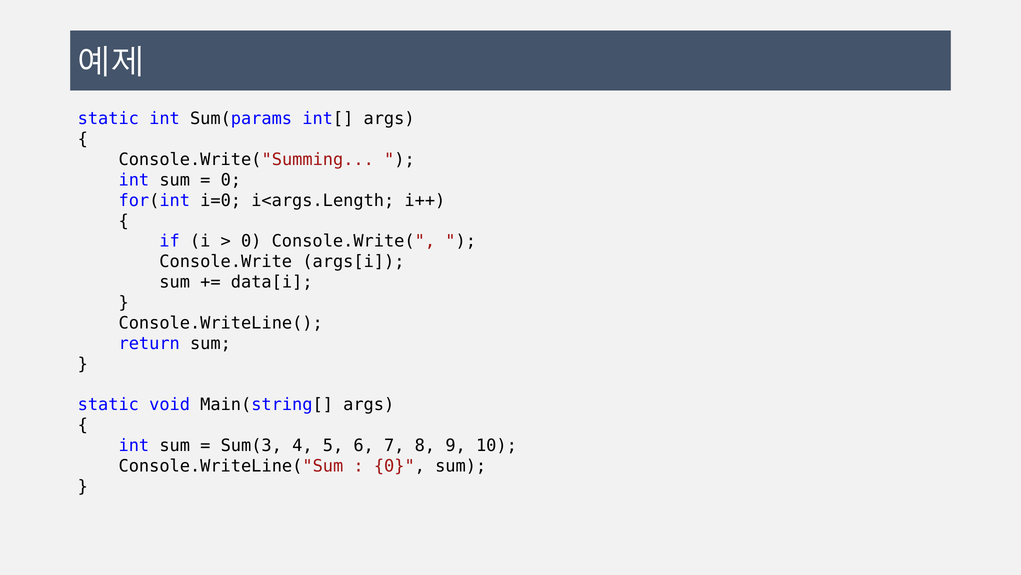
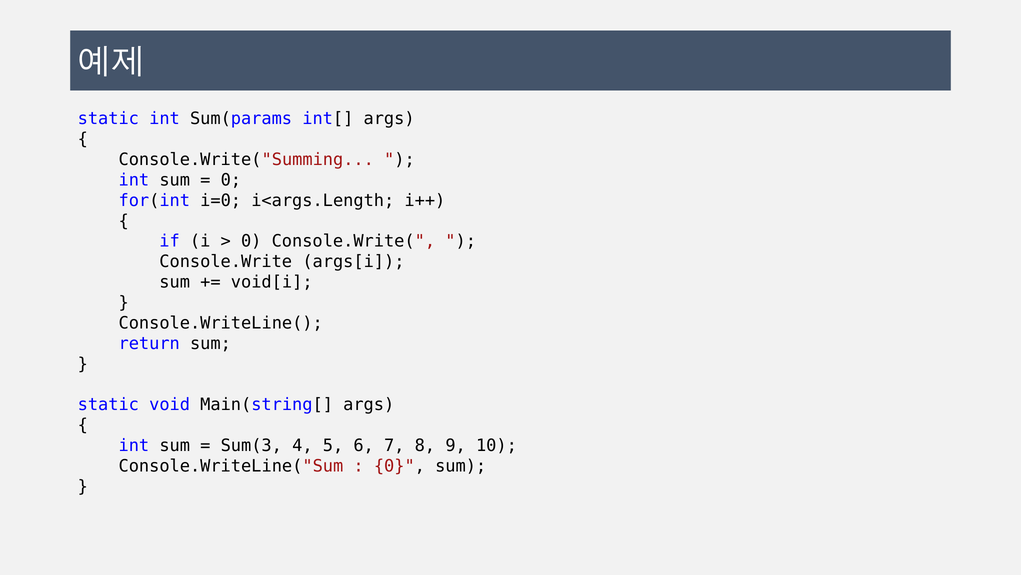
data[i: data[i -> void[i
